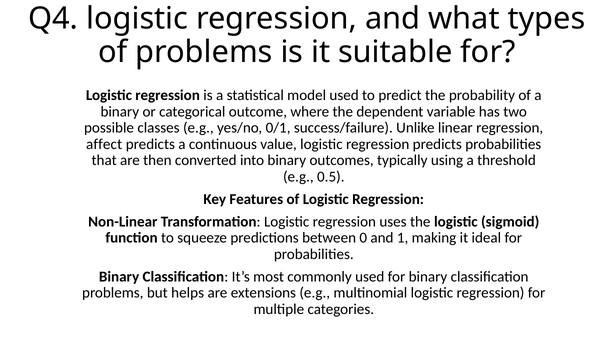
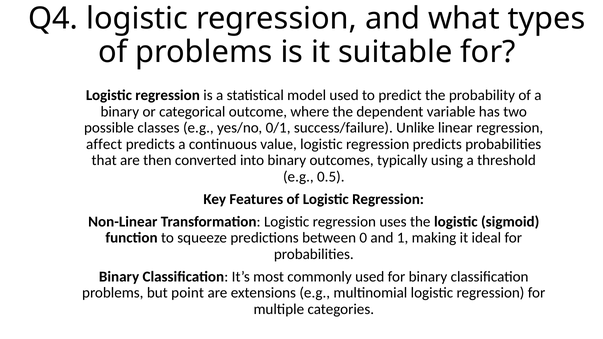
helps: helps -> point
